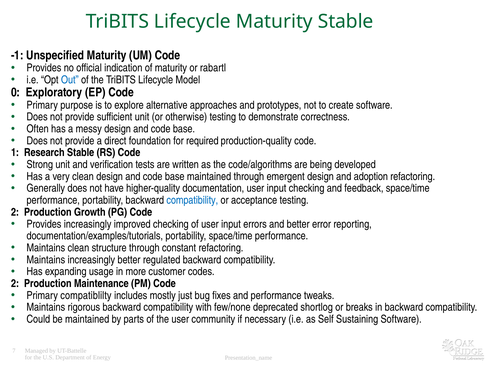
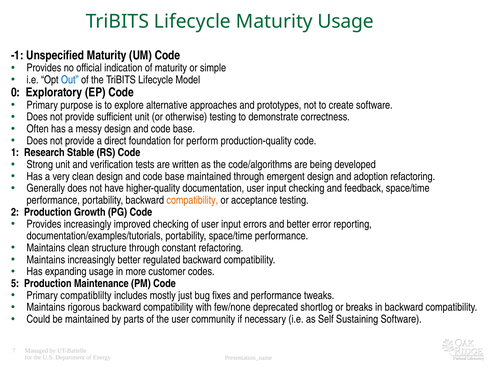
Maturity Stable: Stable -> Usage
rabartl: rabartl -> simple
required: required -> perform
compatibility at (192, 201) colour: blue -> orange
2 at (15, 284): 2 -> 5
